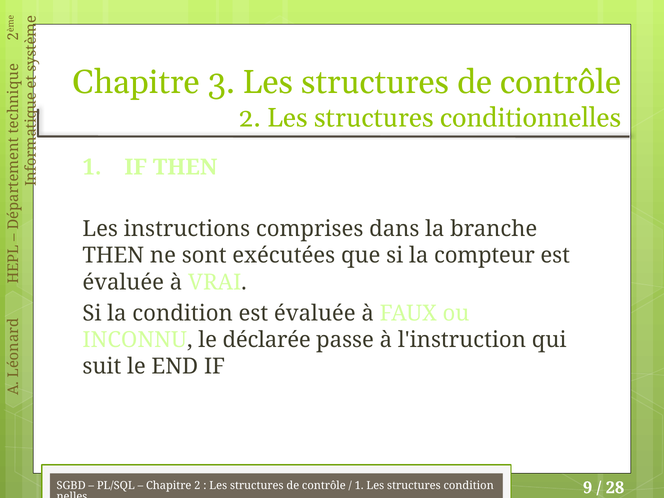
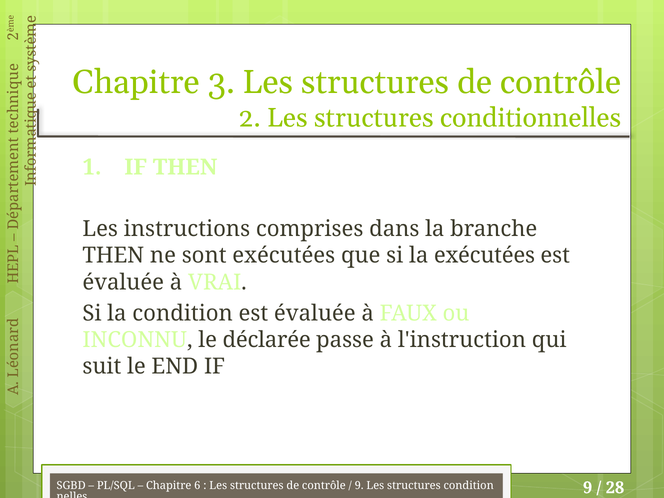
la compteur: compteur -> exécutées
Chapitre 2: 2 -> 6
1 at (359, 485): 1 -> 9
